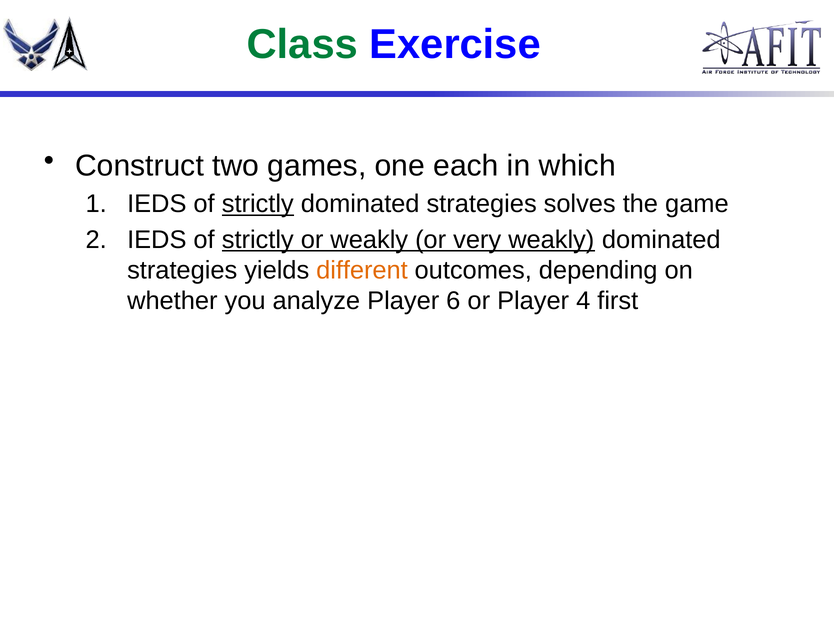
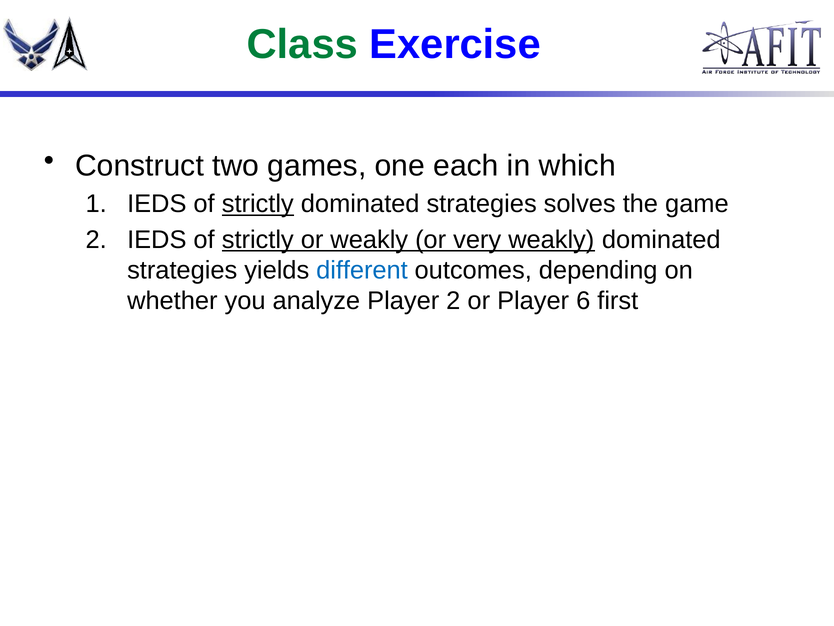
different colour: orange -> blue
Player 6: 6 -> 2
4: 4 -> 6
